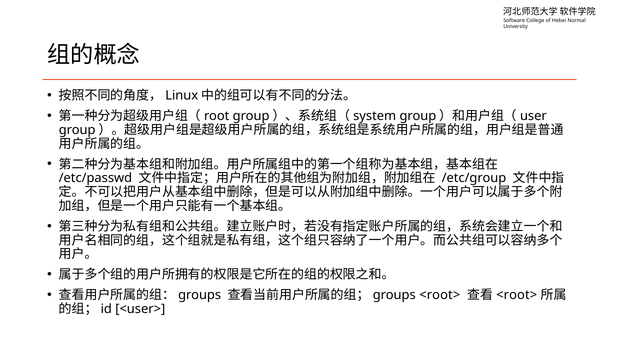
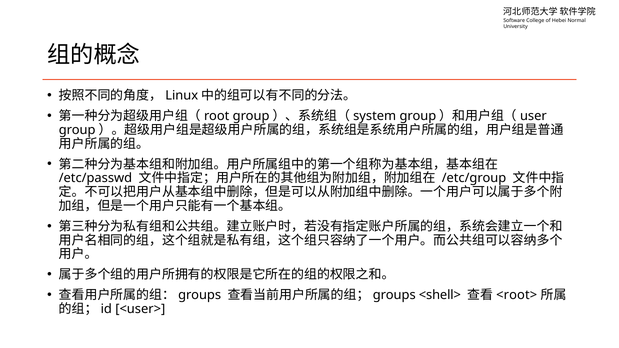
<root> at (440, 295): <root> -> <shell>
